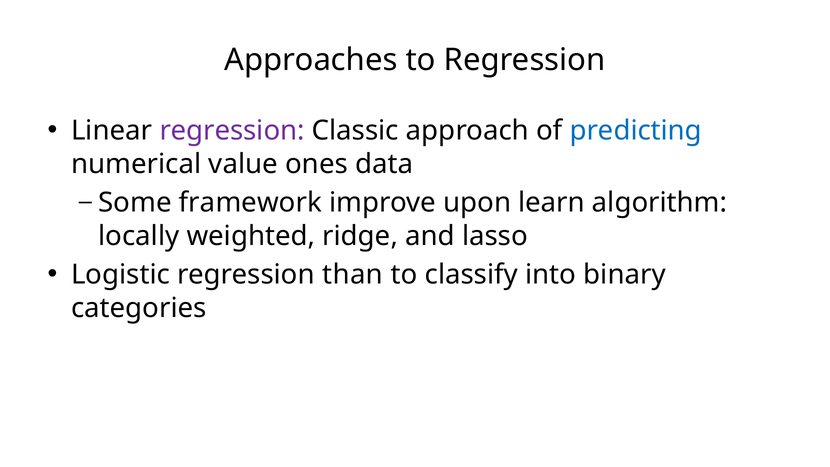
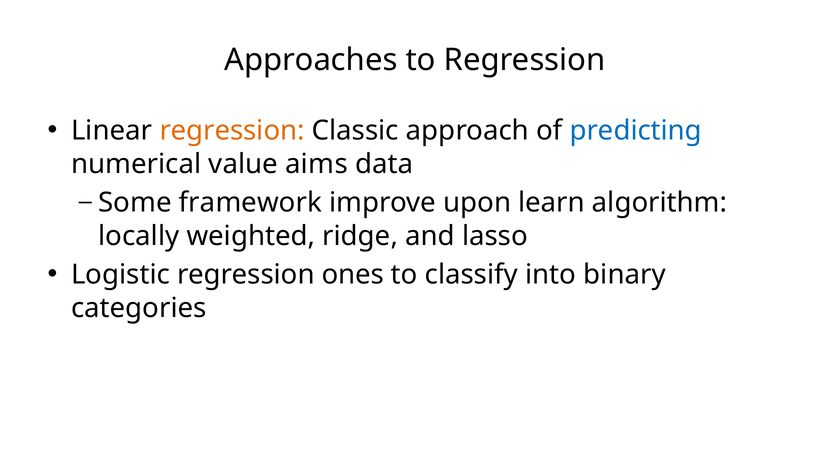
regression at (232, 131) colour: purple -> orange
ones: ones -> aims
than: than -> ones
